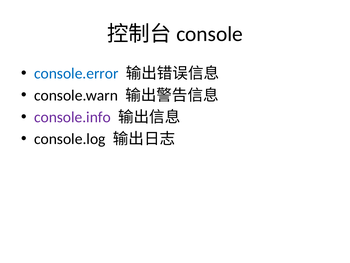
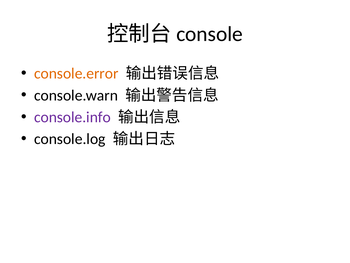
console.error colour: blue -> orange
